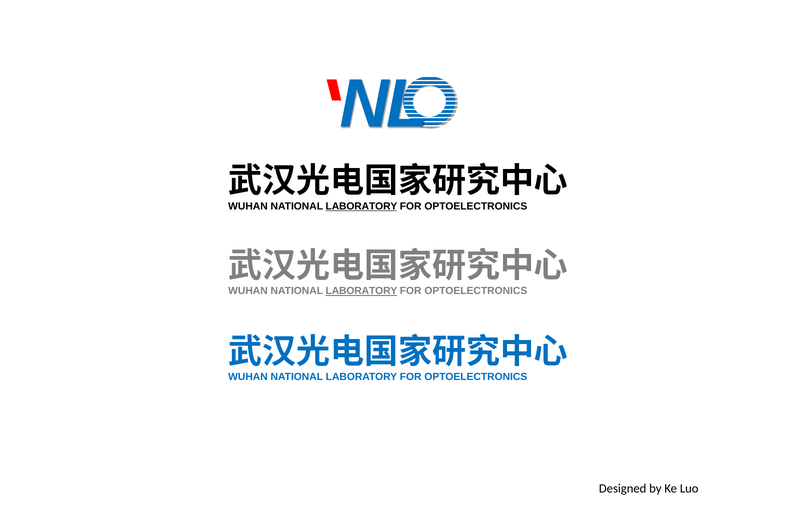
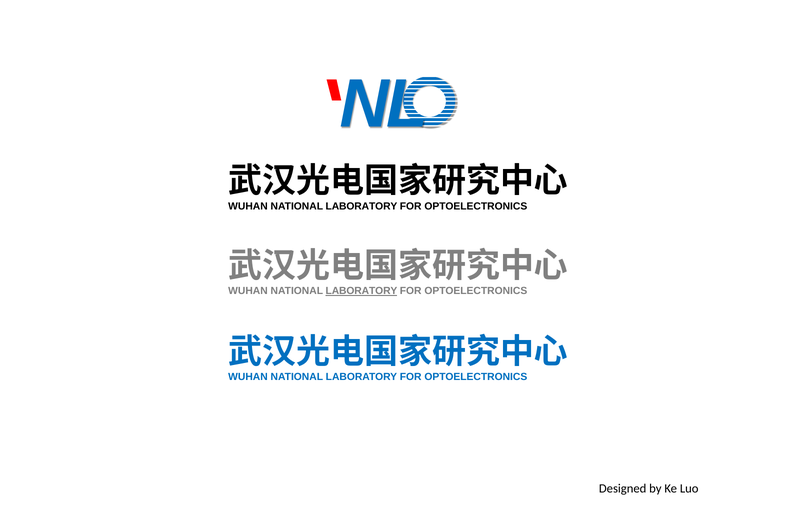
LABORATORY at (361, 206) underline: present -> none
